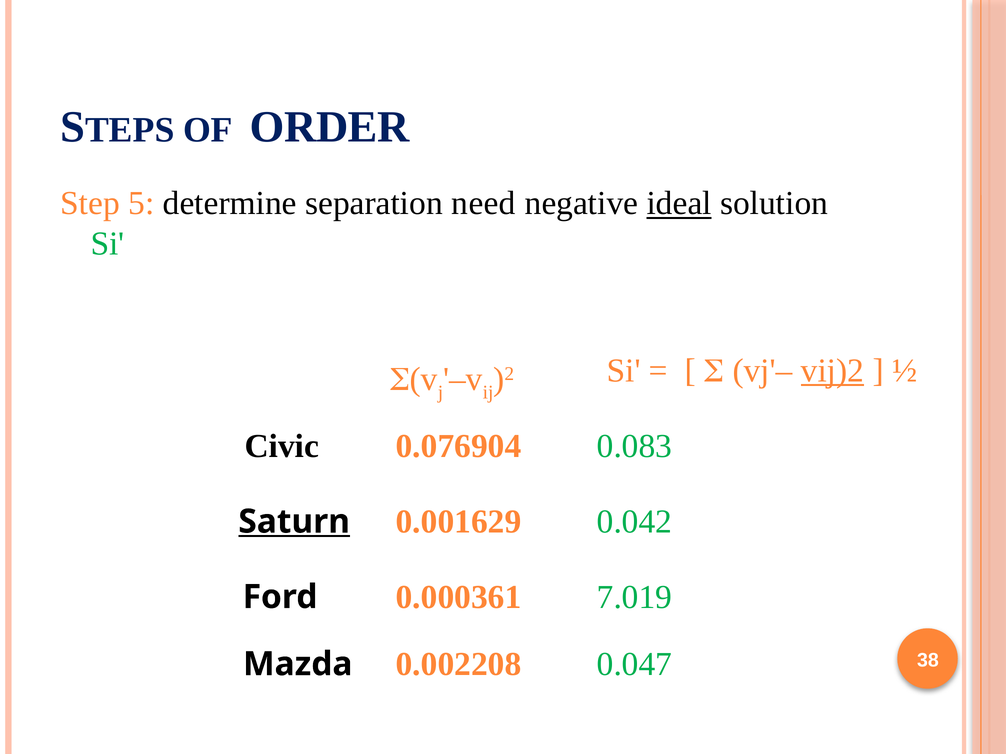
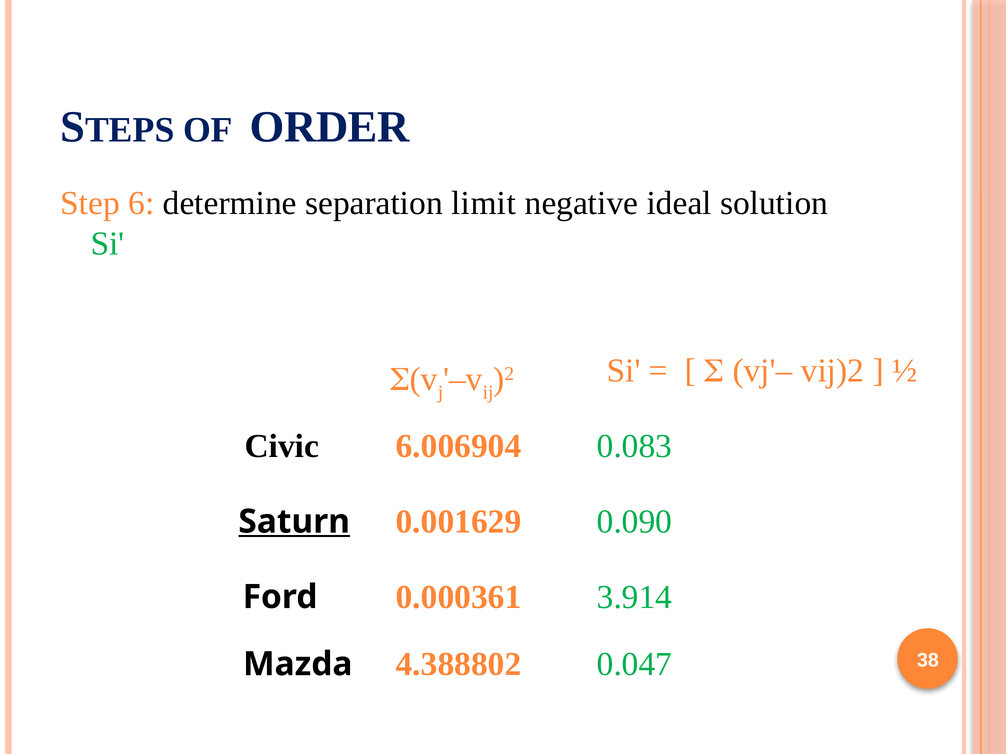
5: 5 -> 6
need: need -> limit
ideal underline: present -> none
vij)2 underline: present -> none
0.076904: 0.076904 -> 6.006904
0.042: 0.042 -> 0.090
7.019: 7.019 -> 3.914
0.002208: 0.002208 -> 4.388802
